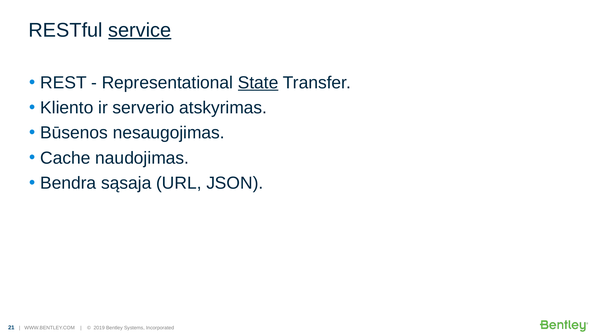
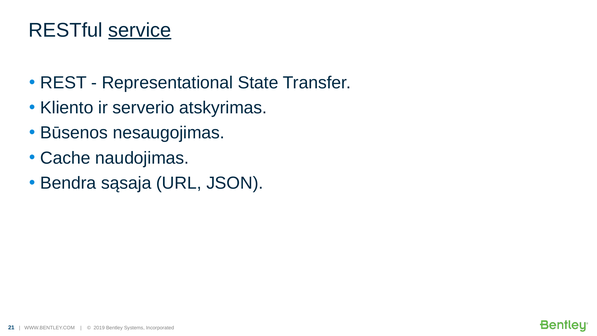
State underline: present -> none
